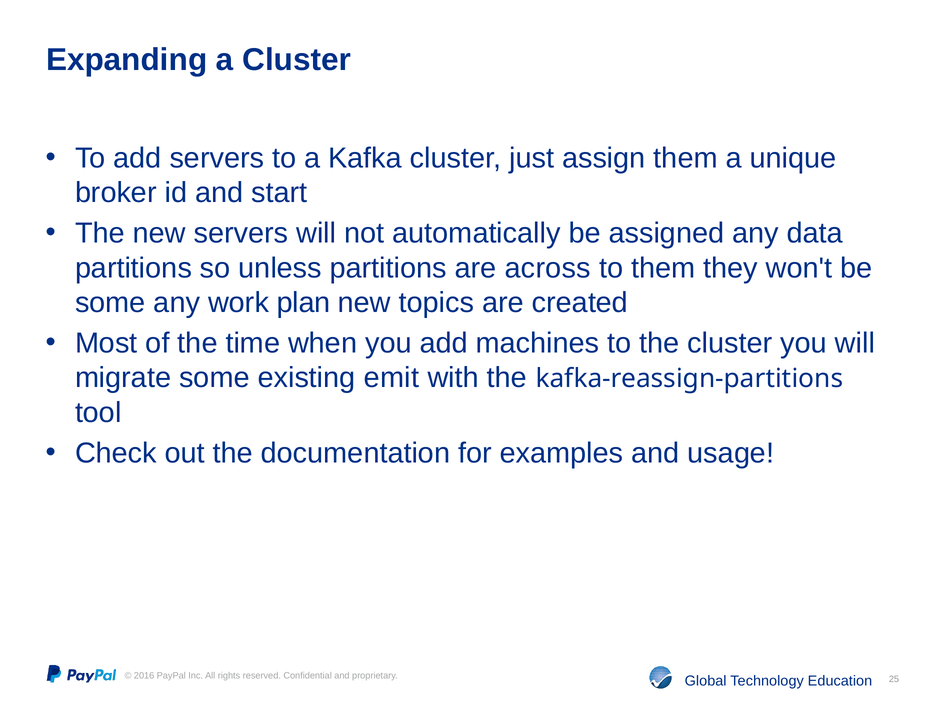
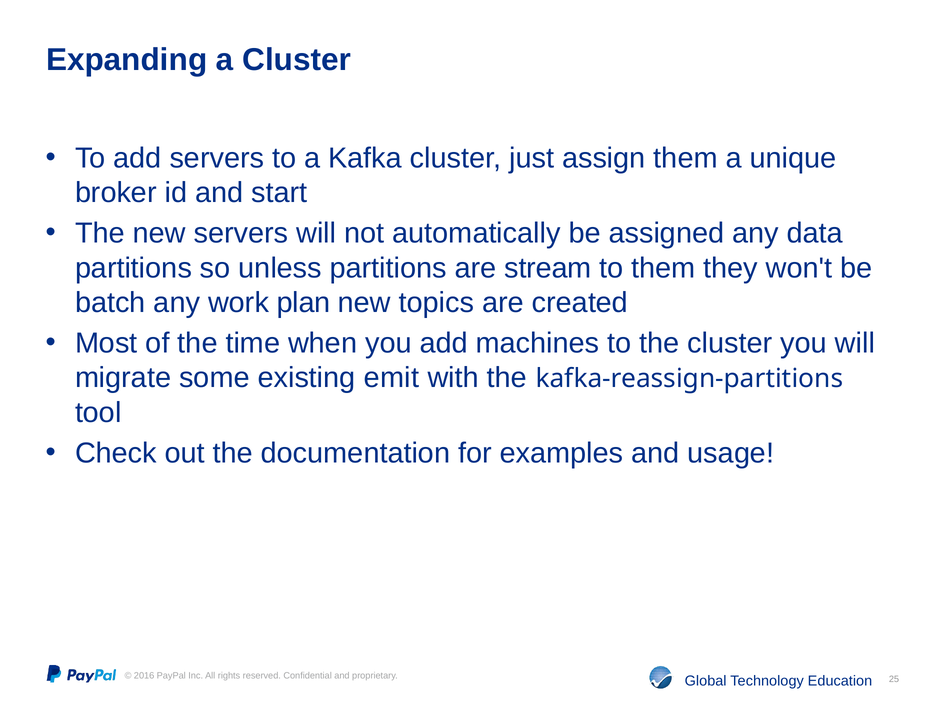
across: across -> stream
some at (110, 303): some -> batch
